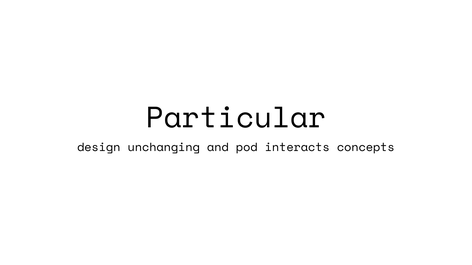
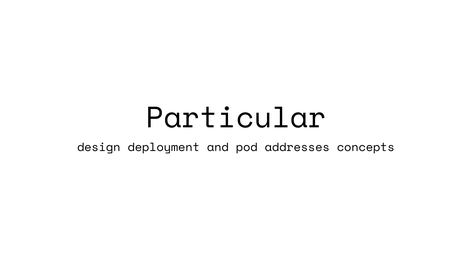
unchanging: unchanging -> deployment
interacts: interacts -> addresses
